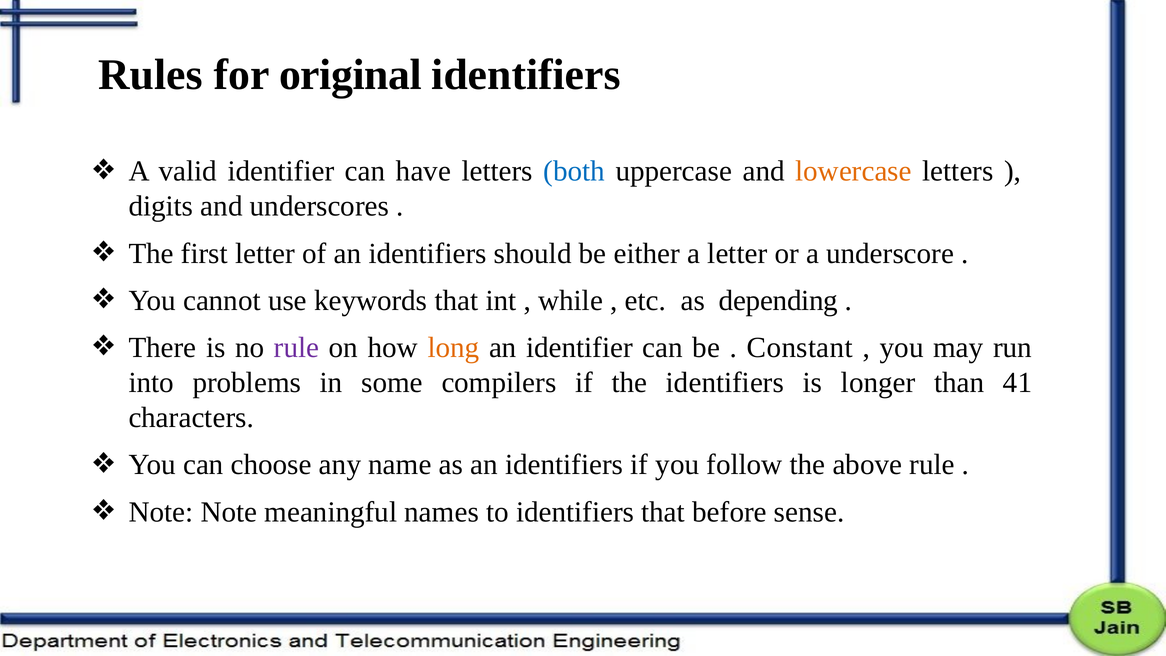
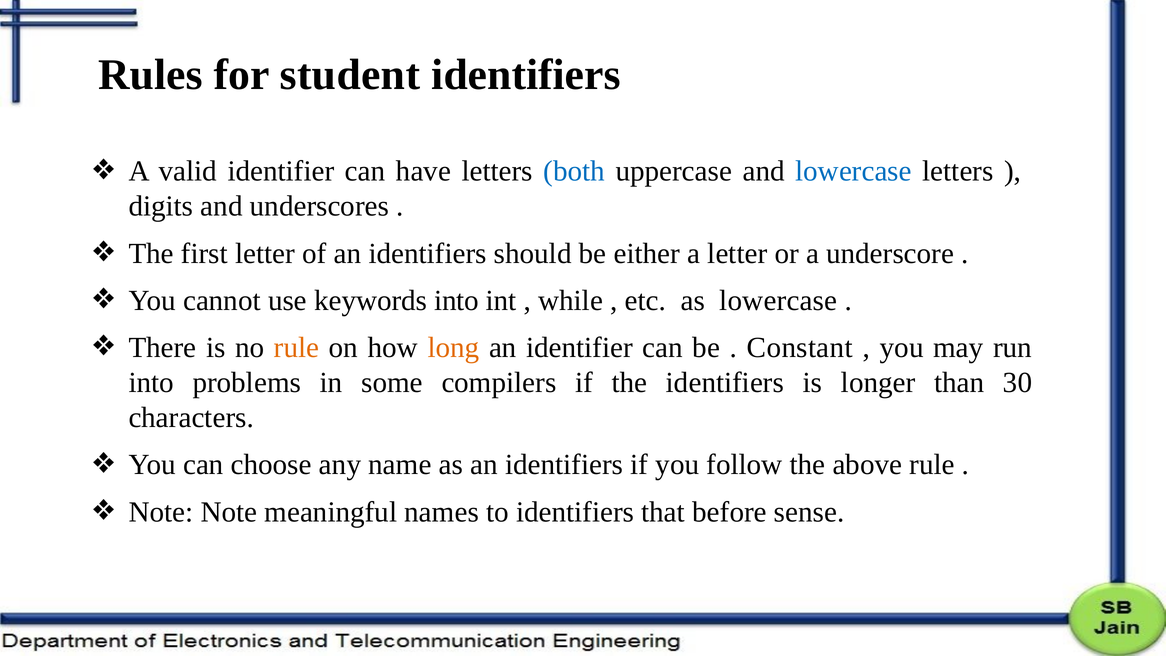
original: original -> student
lowercase at (854, 171) colour: orange -> blue
keywords that: that -> into
as depending: depending -> lowercase
rule at (297, 348) colour: purple -> orange
41: 41 -> 30
